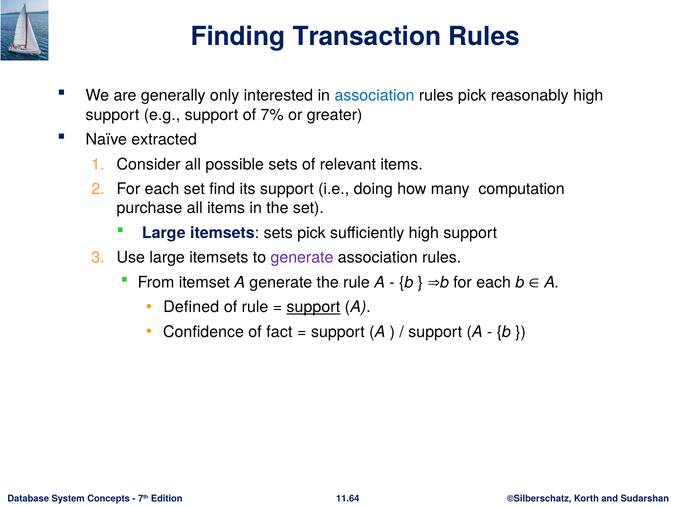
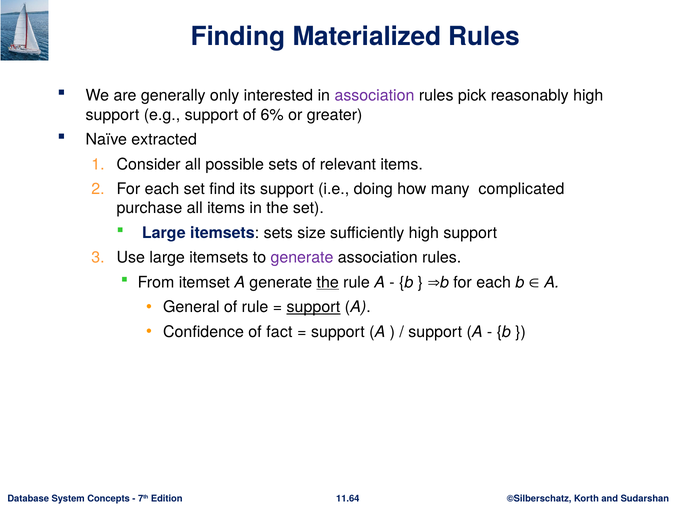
Transaction: Transaction -> Materialized
association at (374, 96) colour: blue -> purple
7%: 7% -> 6%
computation: computation -> complicated
sets pick: pick -> size
the at (328, 282) underline: none -> present
Defined: Defined -> General
